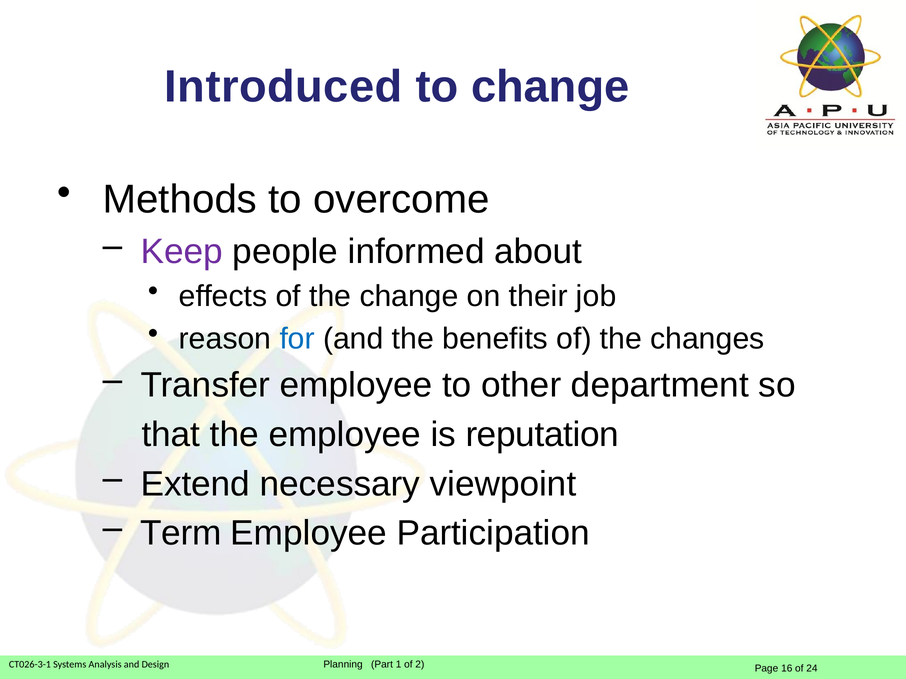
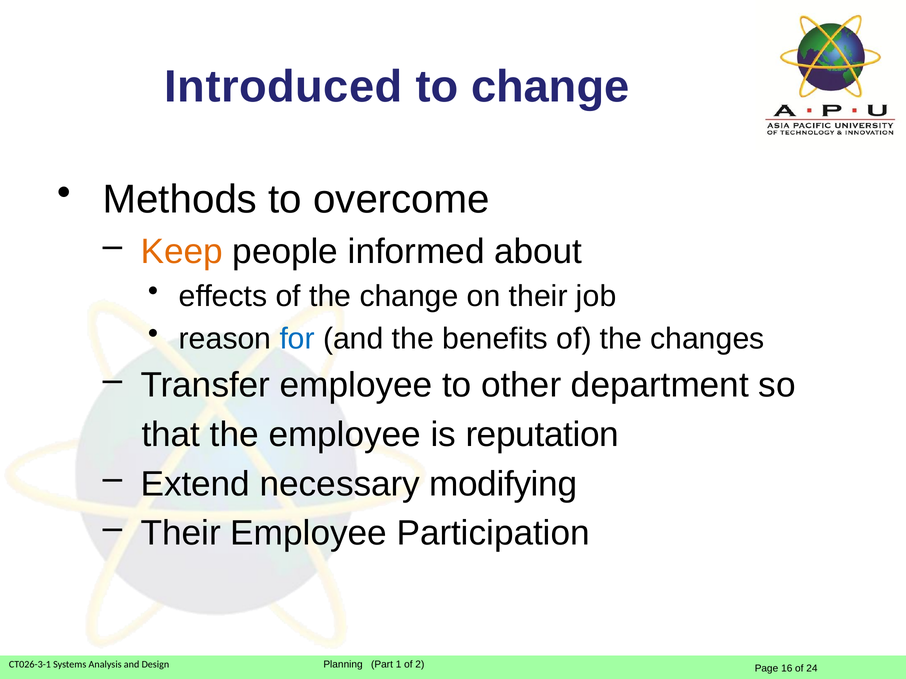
Keep colour: purple -> orange
viewpoint: viewpoint -> modifying
Term at (181, 534): Term -> Their
